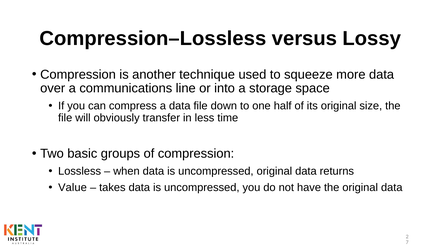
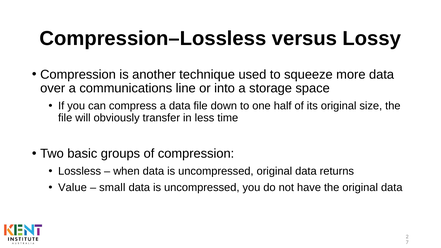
takes: takes -> small
